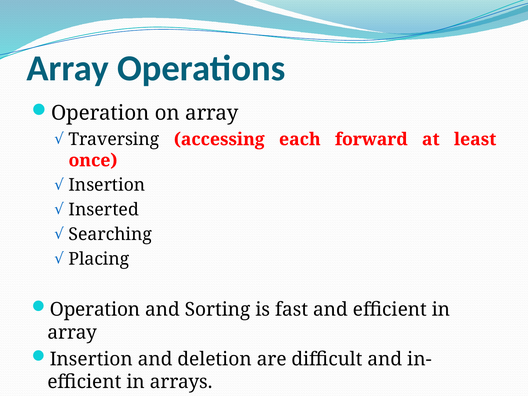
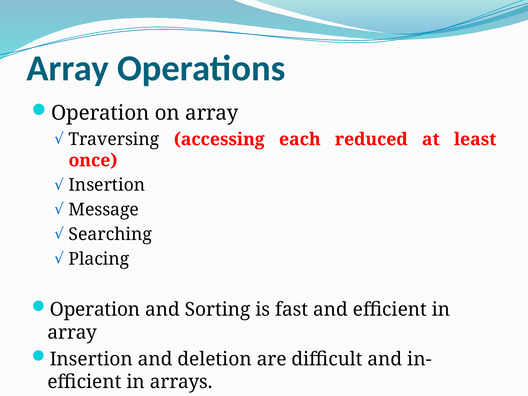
forward: forward -> reduced
Inserted: Inserted -> Message
